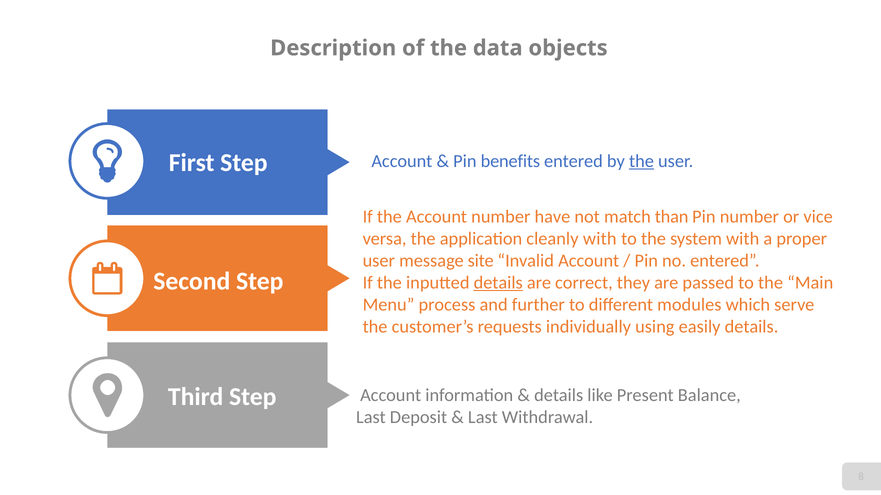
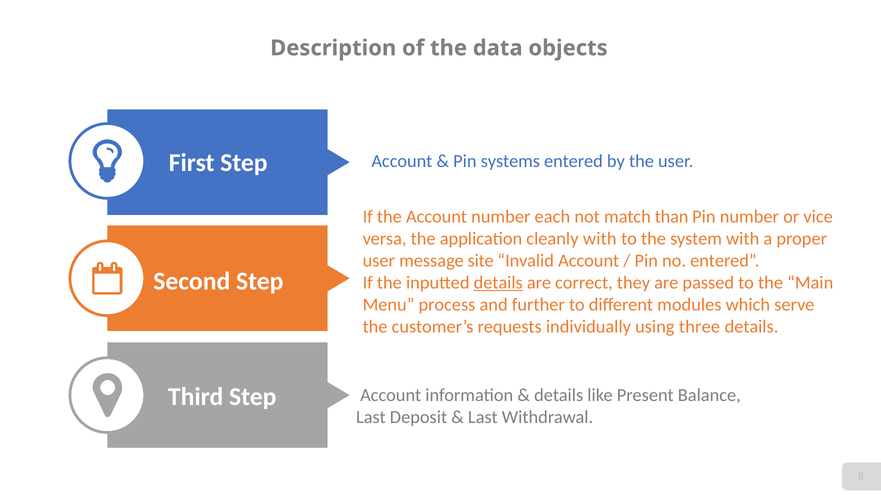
benefits: benefits -> systems
the at (641, 161) underline: present -> none
have: have -> each
easily: easily -> three
